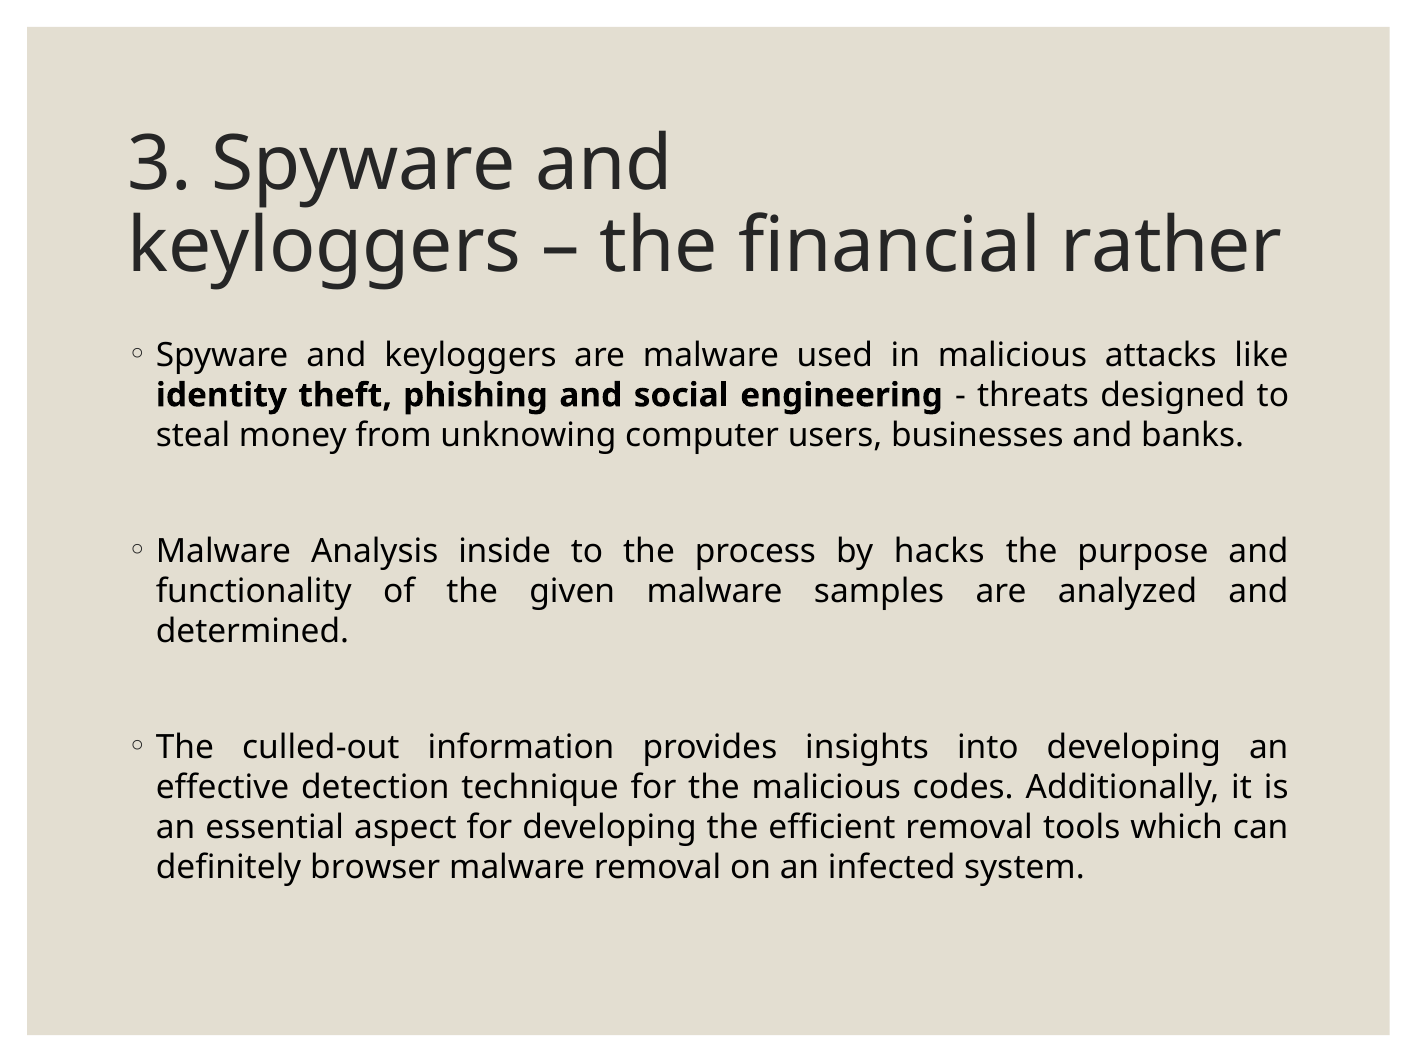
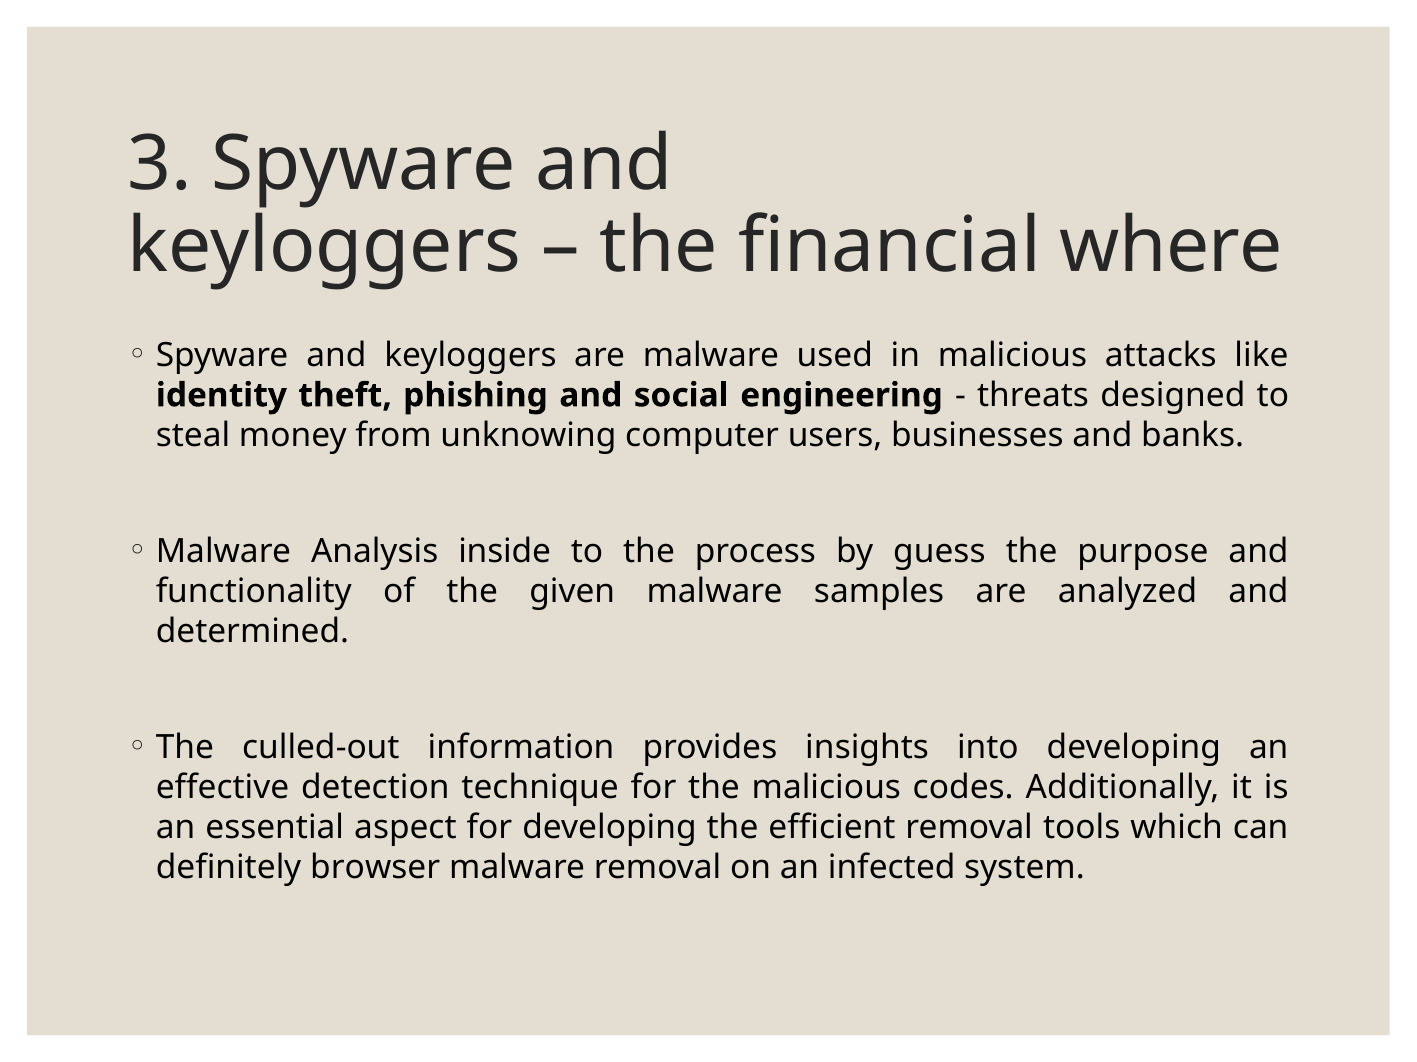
rather: rather -> where
hacks: hacks -> guess
